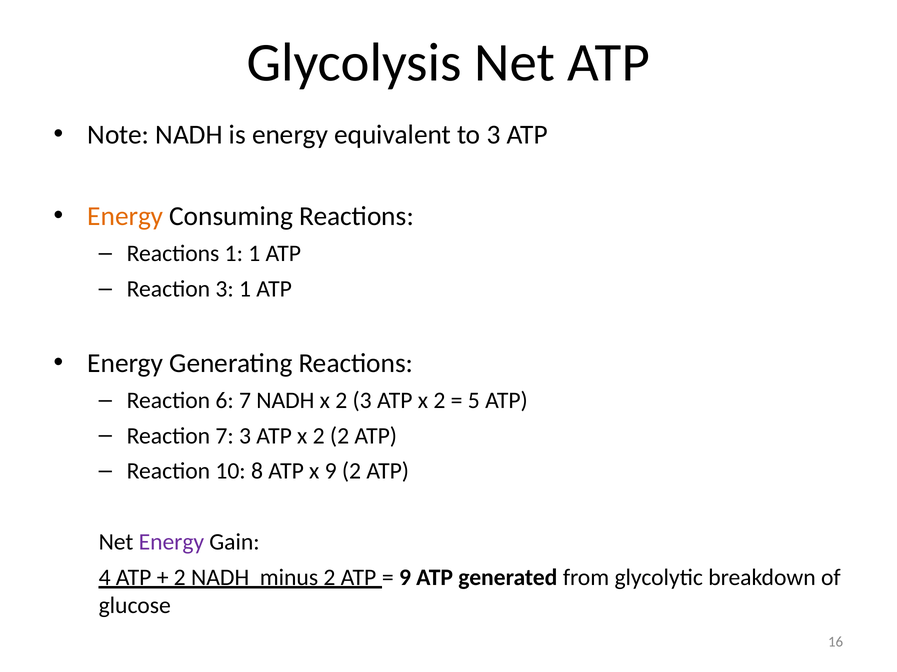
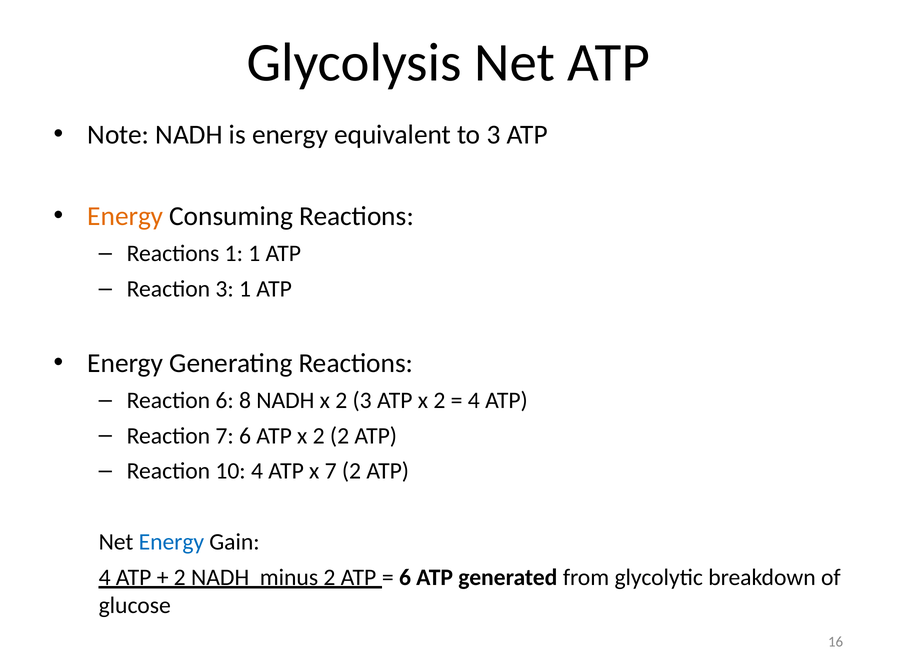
6 7: 7 -> 8
5 at (474, 401): 5 -> 4
7 3: 3 -> 6
10 8: 8 -> 4
x 9: 9 -> 7
Energy at (171, 542) colour: purple -> blue
9 at (405, 578): 9 -> 6
